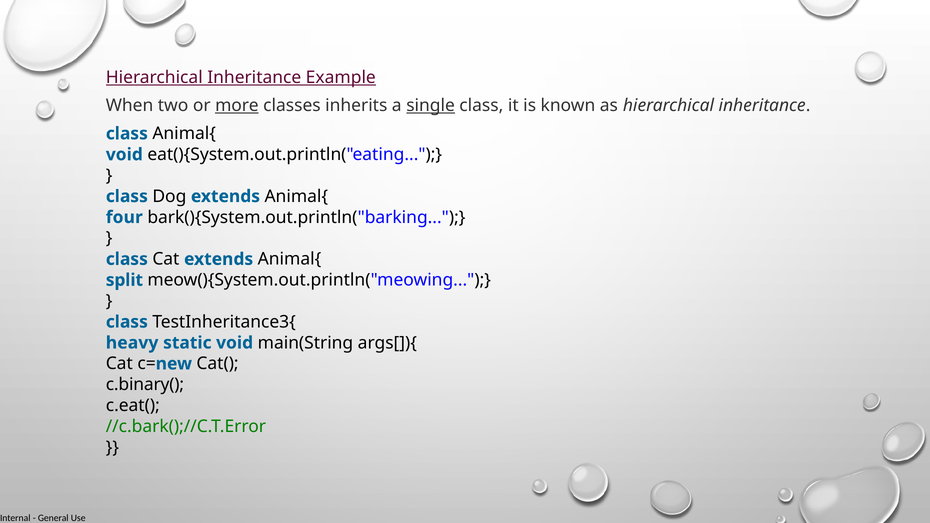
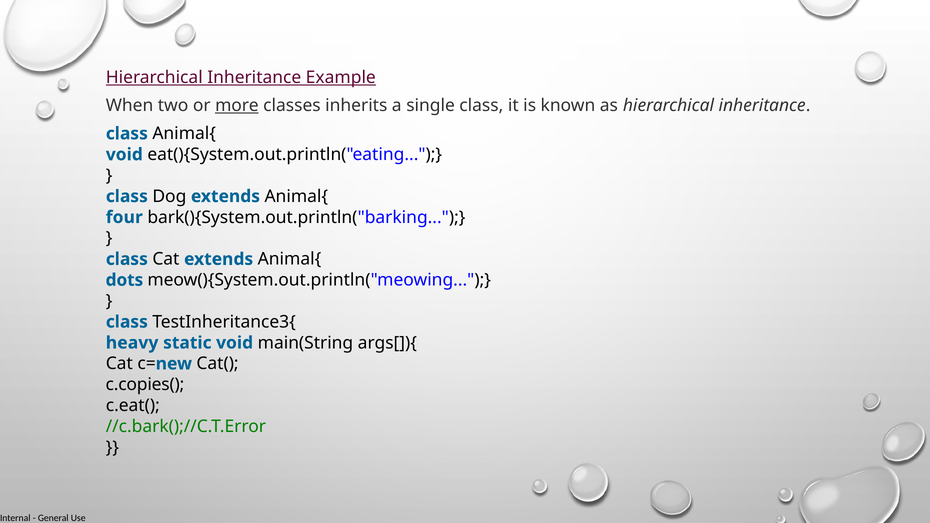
single underline: present -> none
split: split -> dots
c.binary(: c.binary( -> c.copies(
